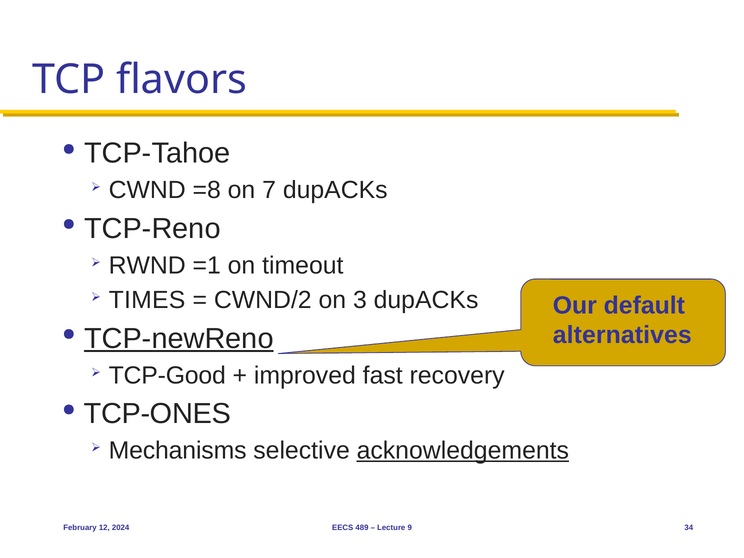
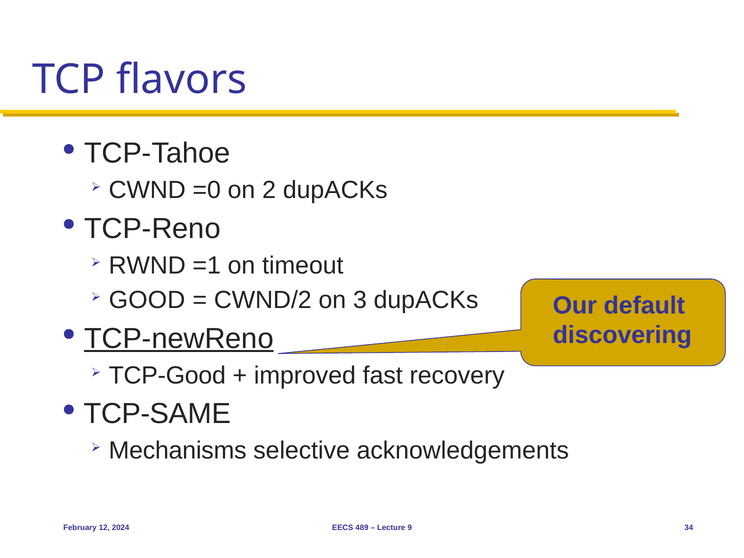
=8: =8 -> =0
7: 7 -> 2
TIMES: TIMES -> GOOD
alternatives: alternatives -> discovering
TCP-ONES: TCP-ONES -> TCP-SAME
acknowledgements underline: present -> none
